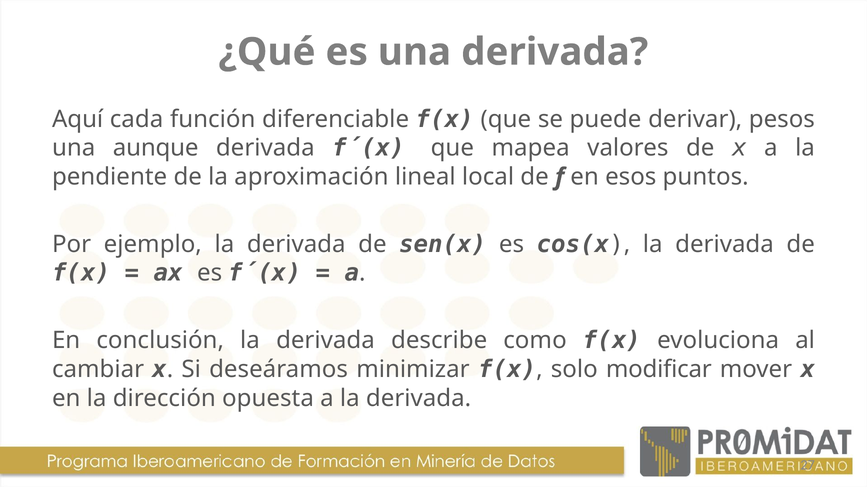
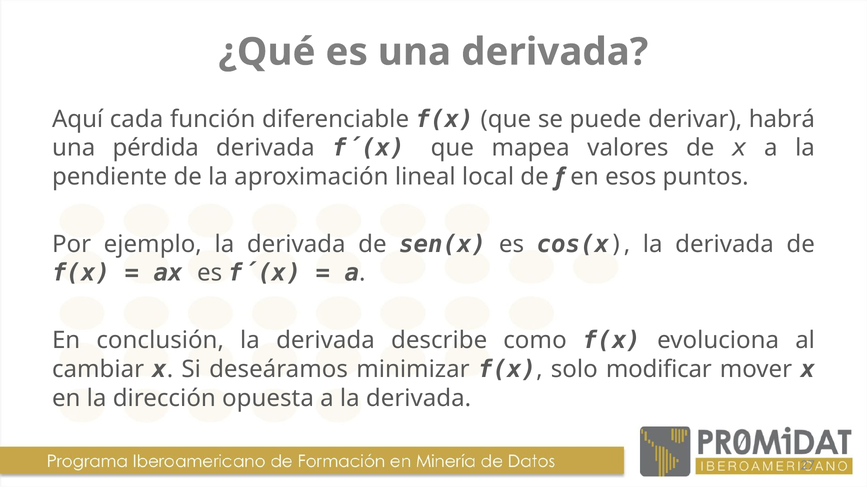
pesos: pesos -> habrá
aunque: aunque -> pérdida
